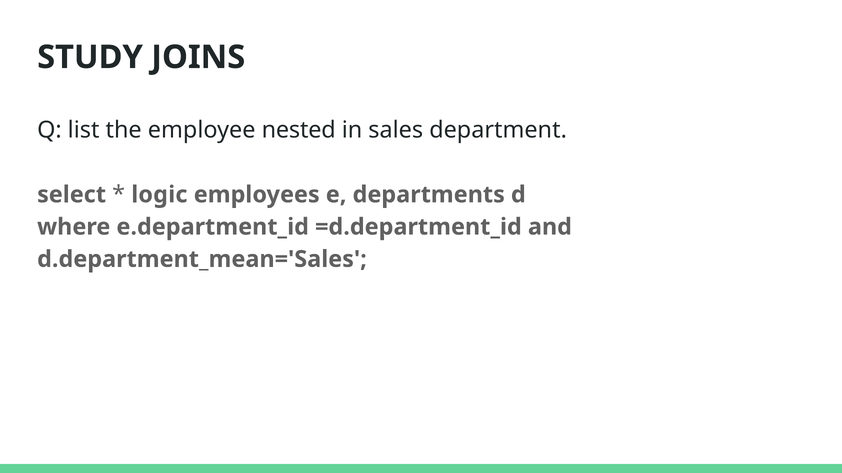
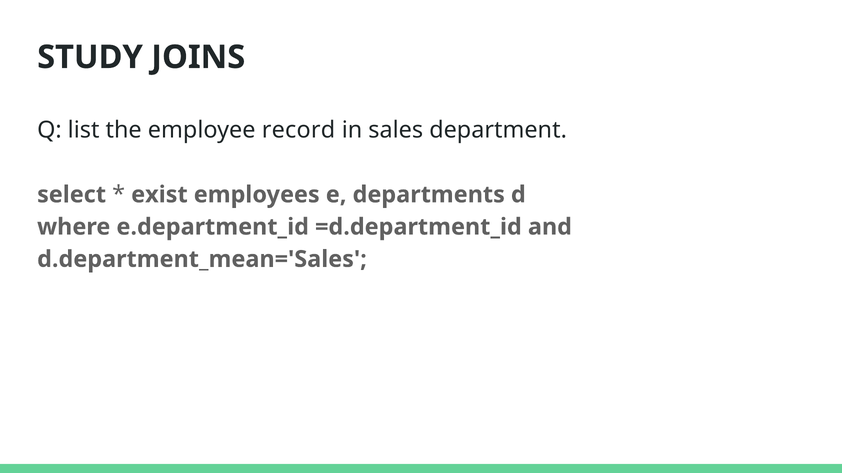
nested: nested -> record
logic: logic -> exist
